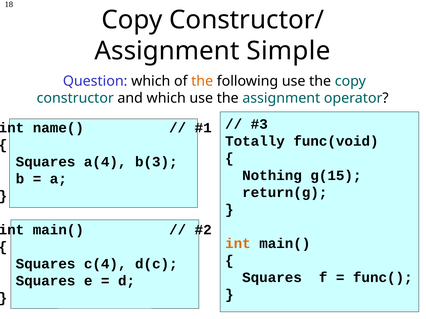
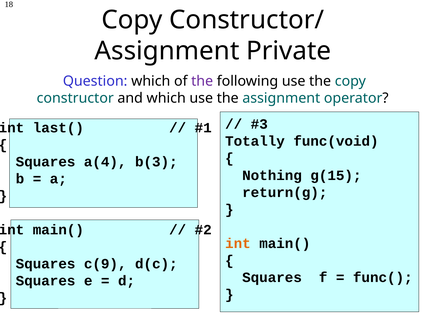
Simple: Simple -> Private
the at (202, 81) colour: orange -> purple
name(: name( -> last(
c(4: c(4 -> c(9
